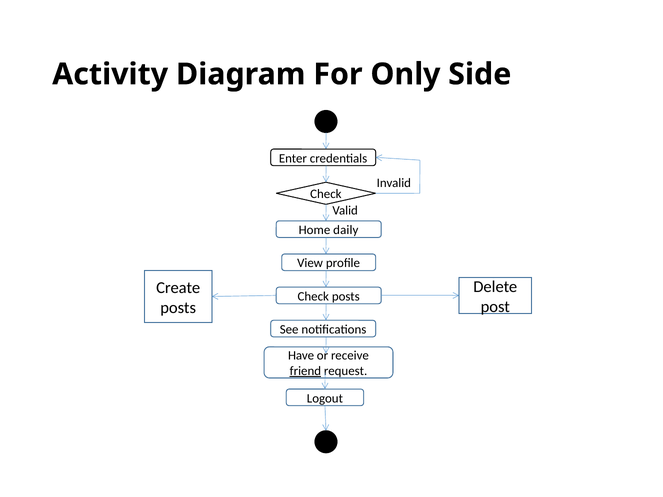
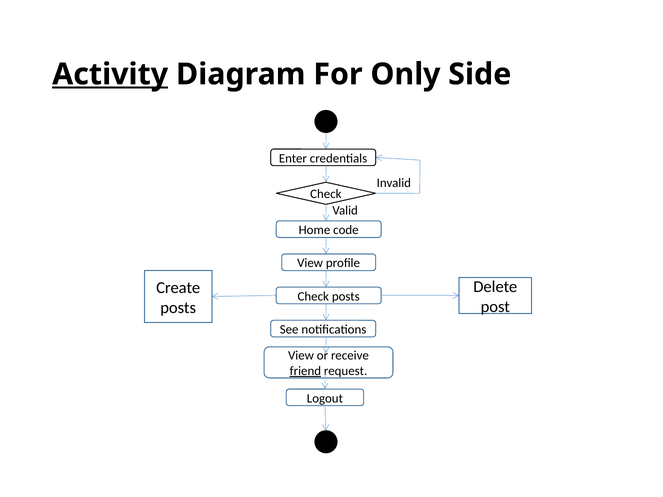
Activity underline: none -> present
daily: daily -> code
Have at (301, 356): Have -> View
